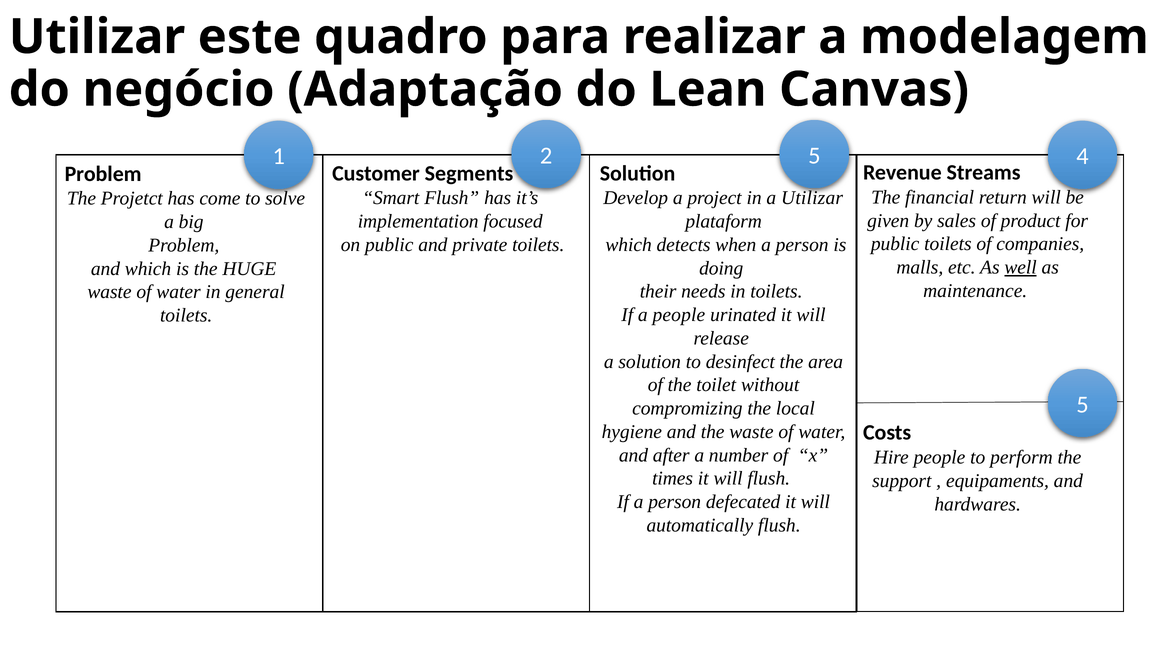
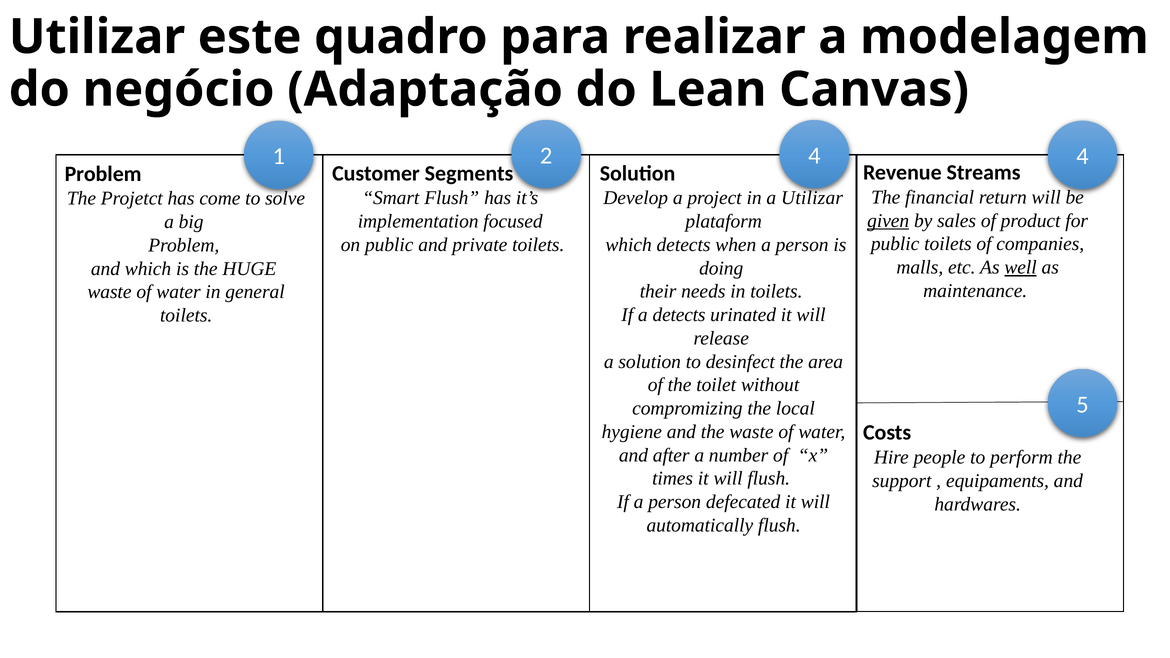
1 5: 5 -> 4
given underline: none -> present
a people: people -> detects
